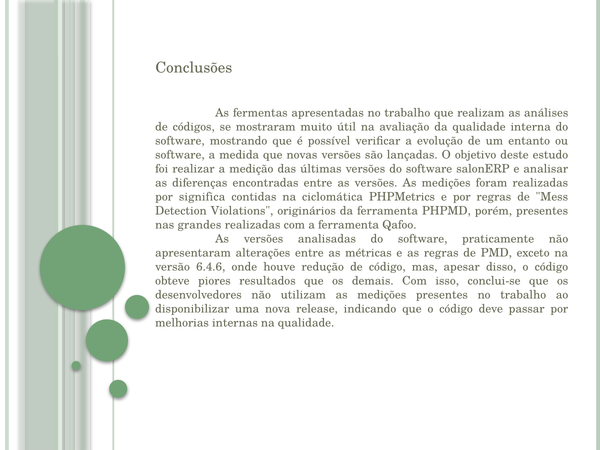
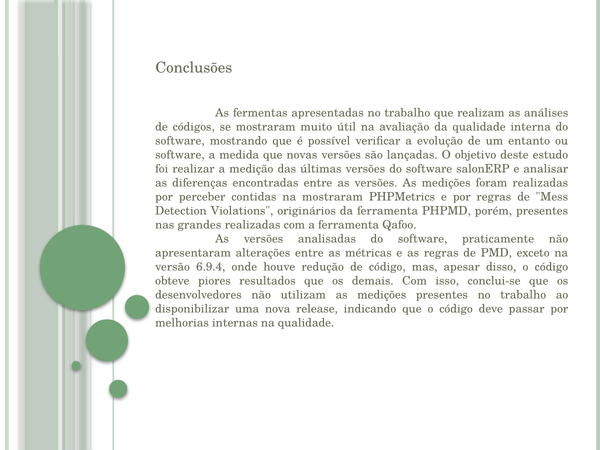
significa: significa -> perceber
na ciclomática: ciclomática -> mostraram
6.4.6: 6.4.6 -> 6.9.4
